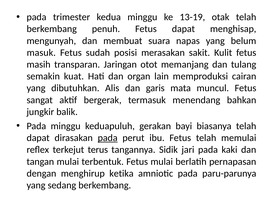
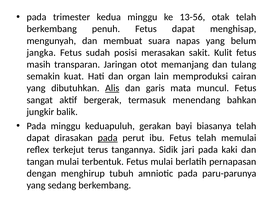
13-19: 13-19 -> 13-56
masuk: masuk -> jangka
Alis underline: none -> present
ketika: ketika -> tubuh
